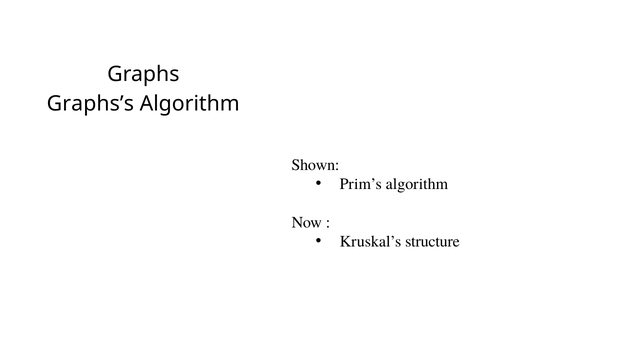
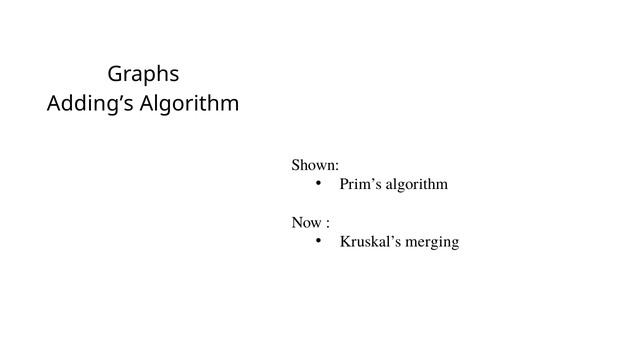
Graphs’s: Graphs’s -> Adding’s
structure: structure -> merging
